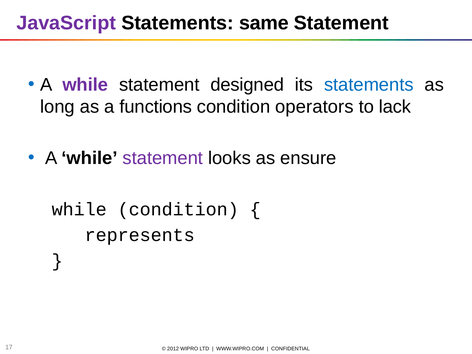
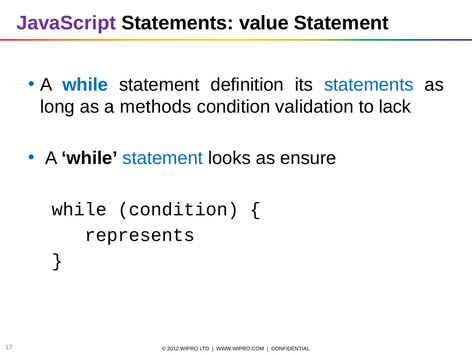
same: same -> value
while at (85, 85) colour: purple -> blue
designed: designed -> definition
functions: functions -> methods
operators: operators -> validation
statement at (163, 158) colour: purple -> blue
